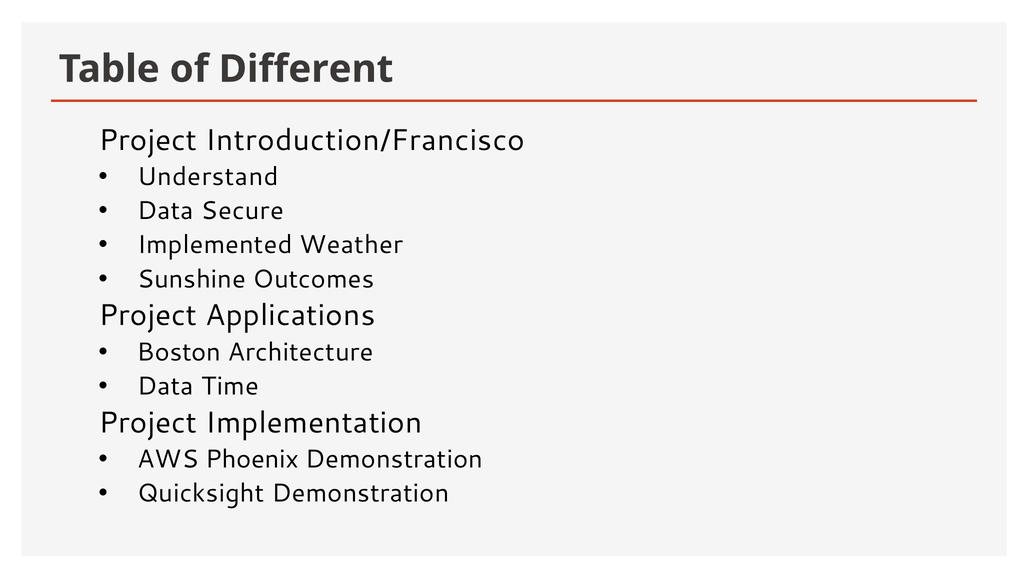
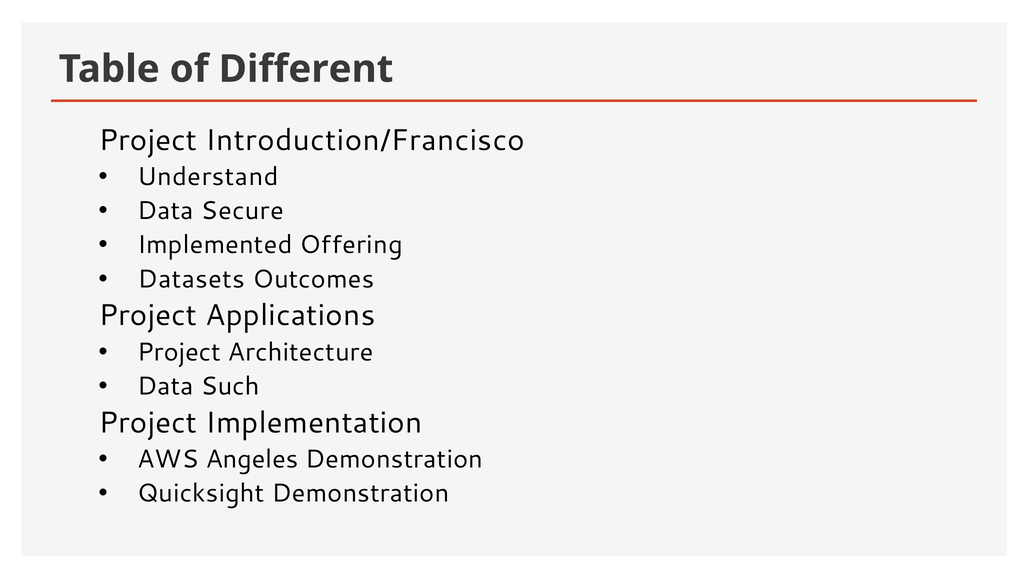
Weather: Weather -> Offering
Sunshine: Sunshine -> Datasets
Boston at (179, 352): Boston -> Project
Time: Time -> Such
Phoenix: Phoenix -> Angeles
